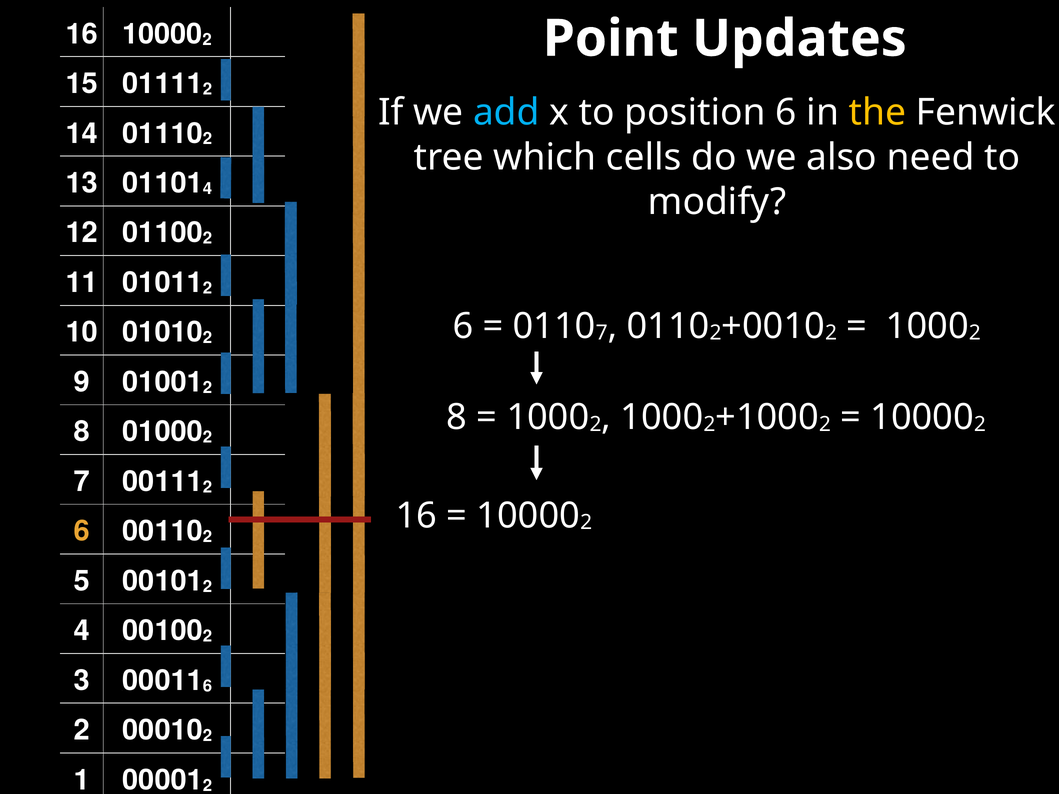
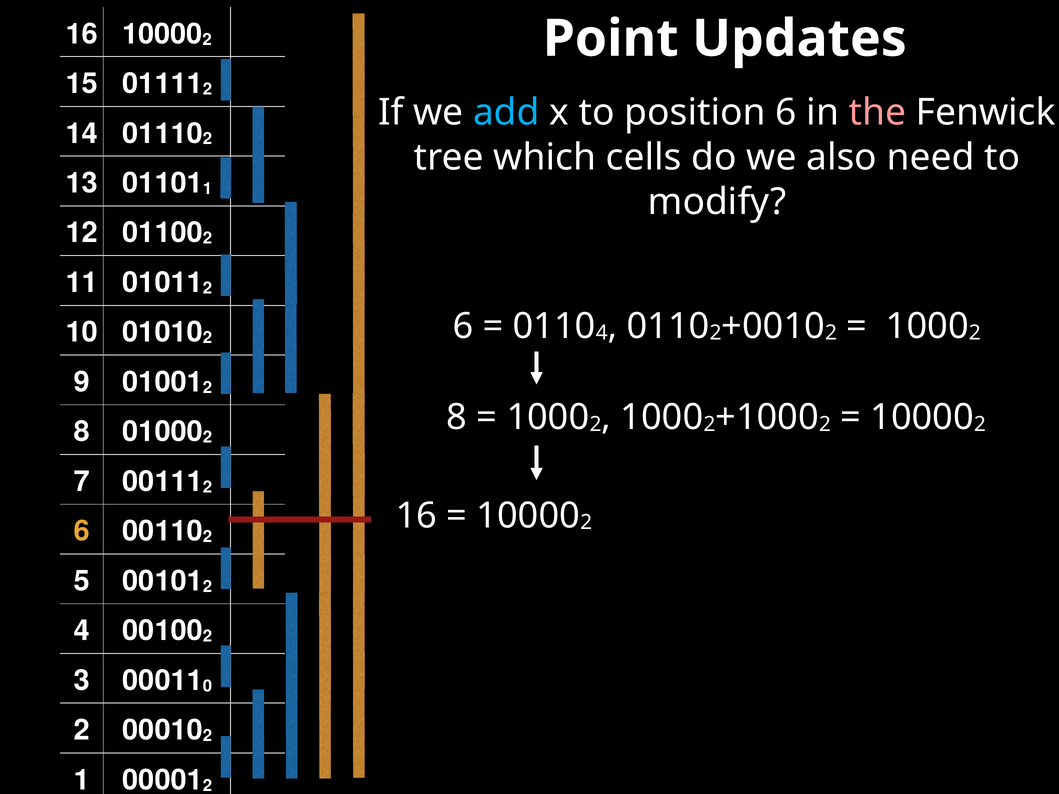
the colour: yellow -> pink
4 at (207, 189): 4 -> 1
7 at (602, 333): 7 -> 4
6 at (207, 686): 6 -> 0
